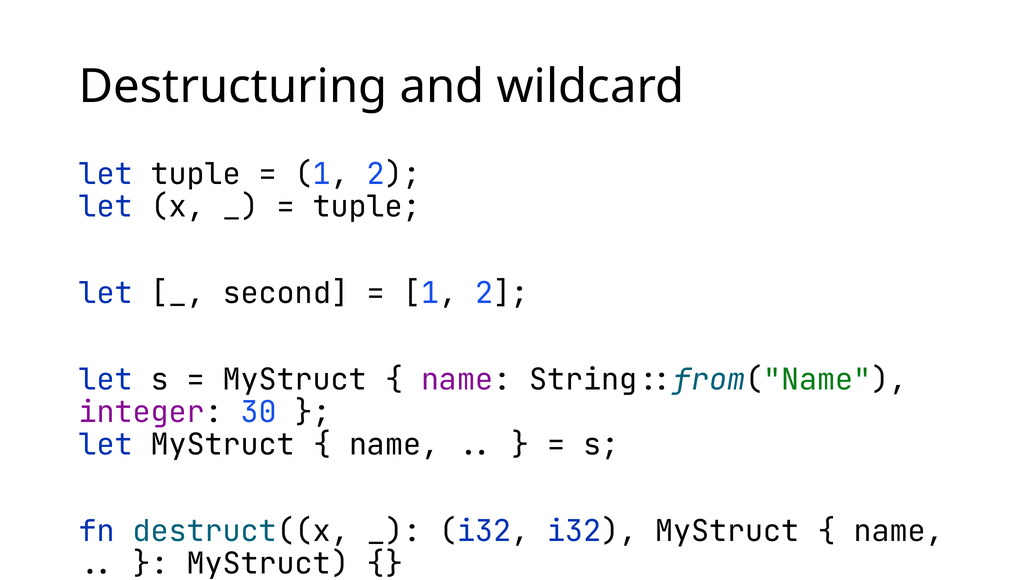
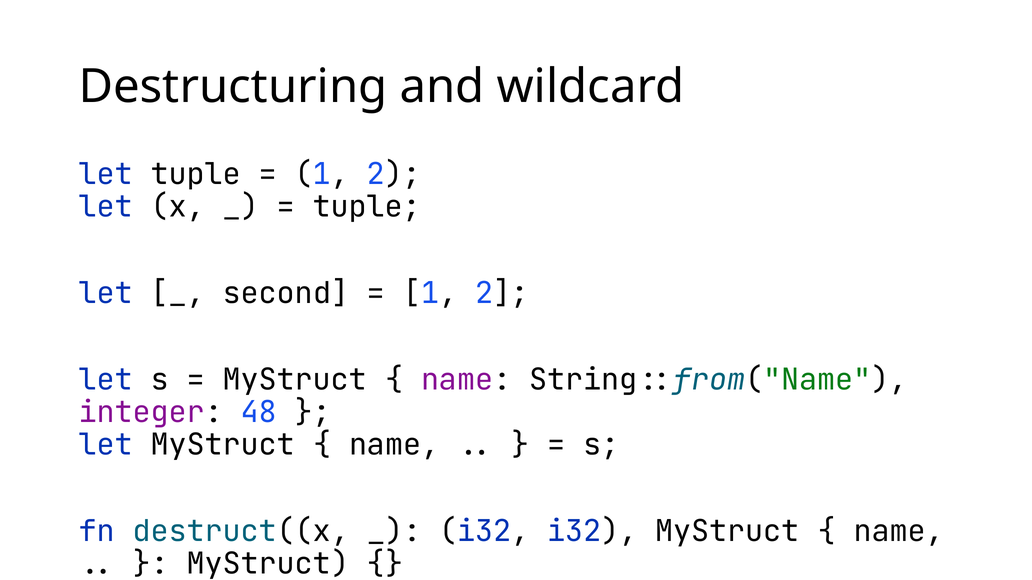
30: 30 -> 48
